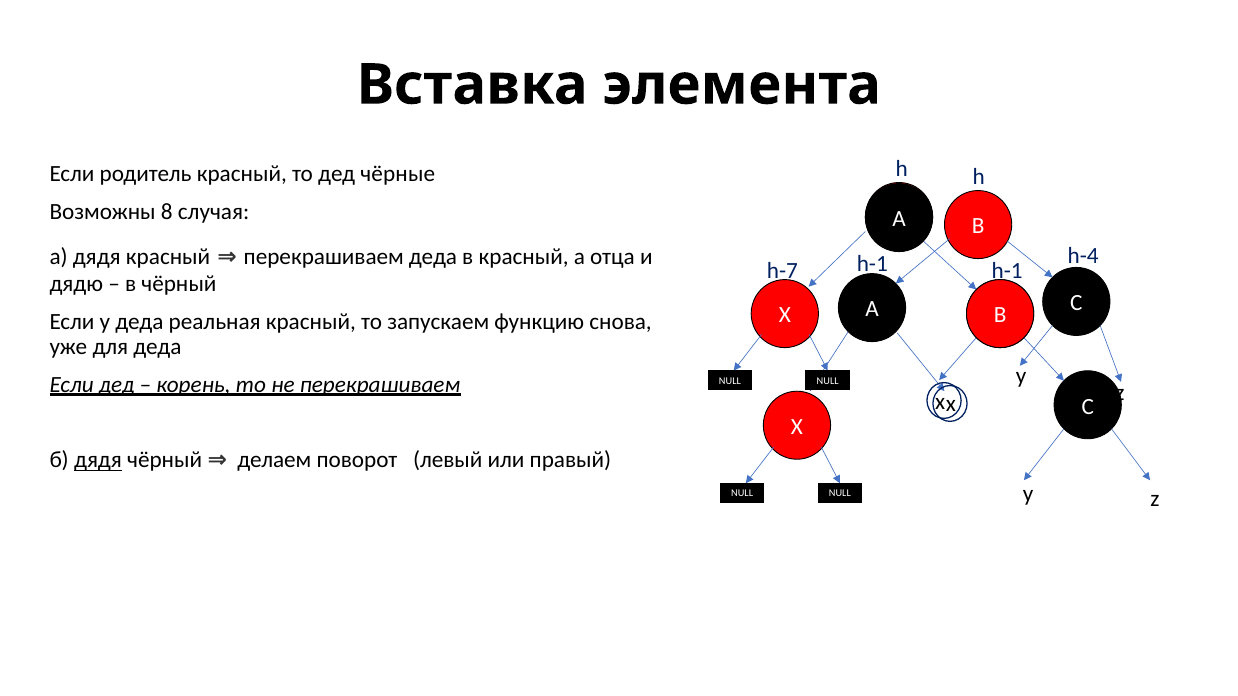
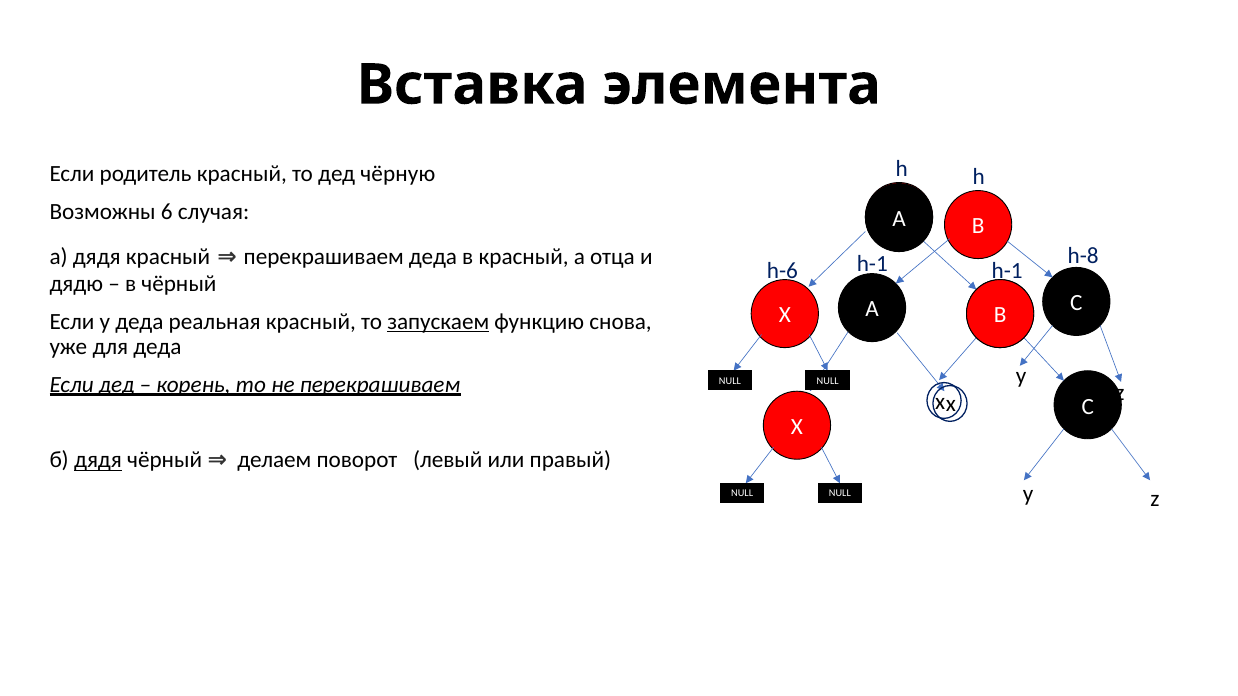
чёрные: чёрные -> чёрную
8: 8 -> 6
h-4: h-4 -> h-8
h-7: h-7 -> h-6
запускаем underline: none -> present
